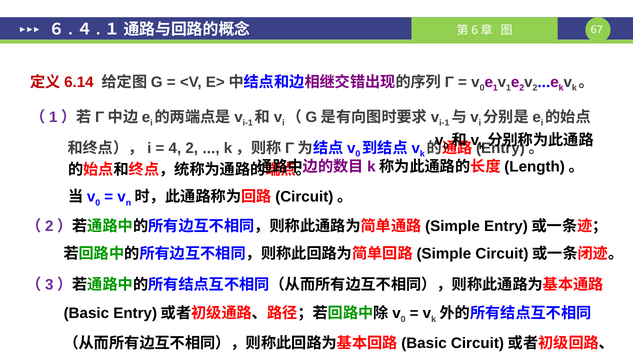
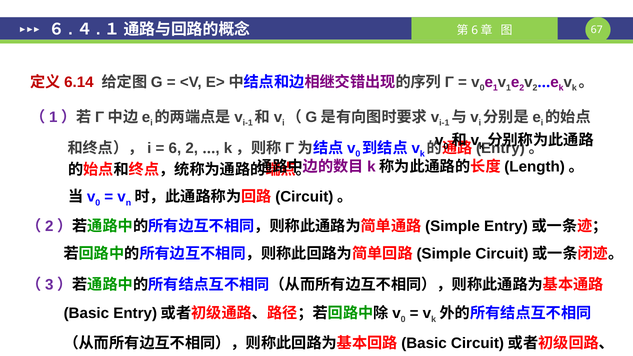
4: 4 -> 6
